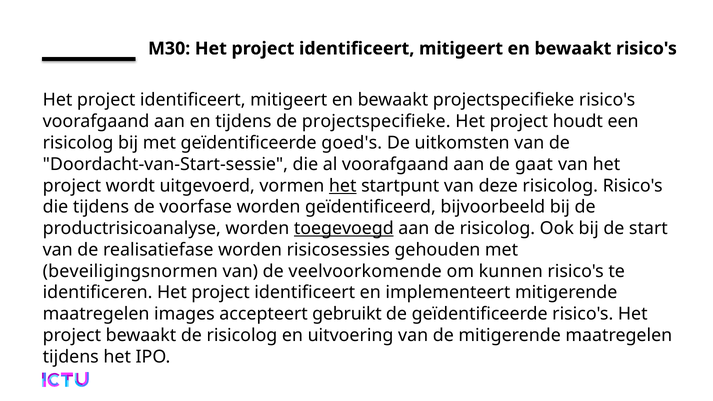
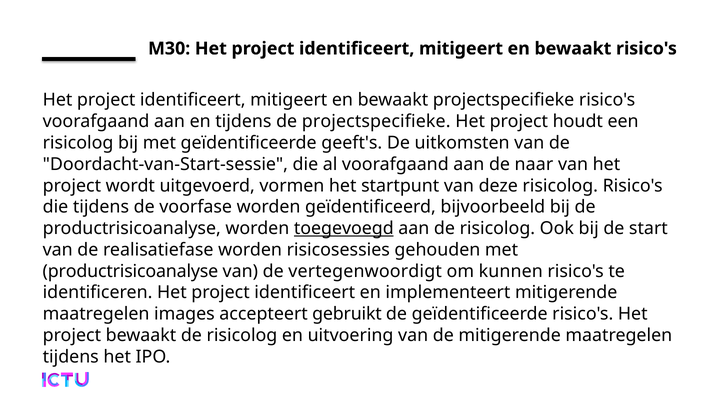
goed's: goed's -> geeft's
gaat: gaat -> naar
het at (343, 186) underline: present -> none
beveiligingsnormen at (130, 271): beveiligingsnormen -> productrisicoanalyse
veelvoorkomende: veelvoorkomende -> vertegenwoordigt
